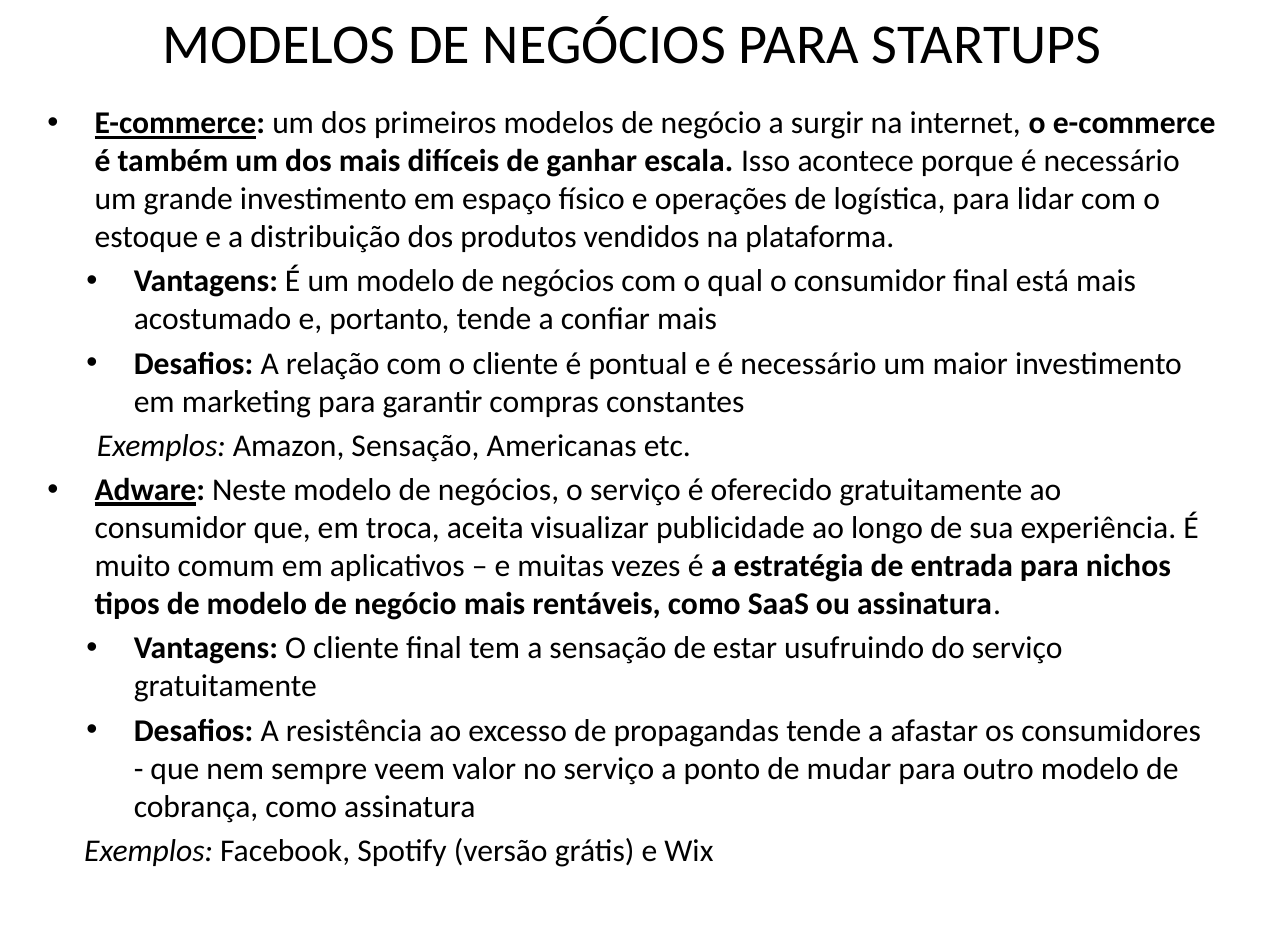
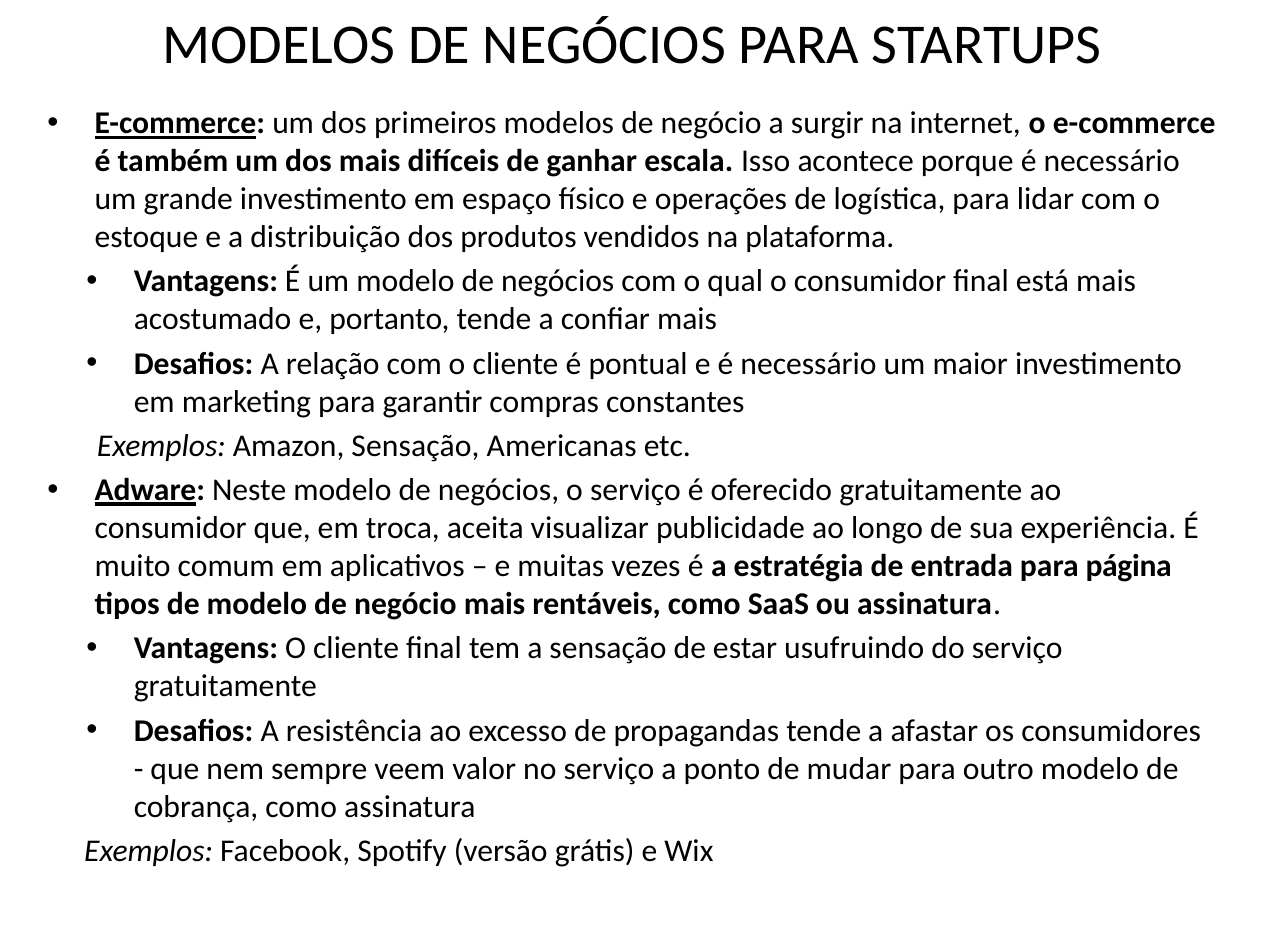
nichos: nichos -> página
